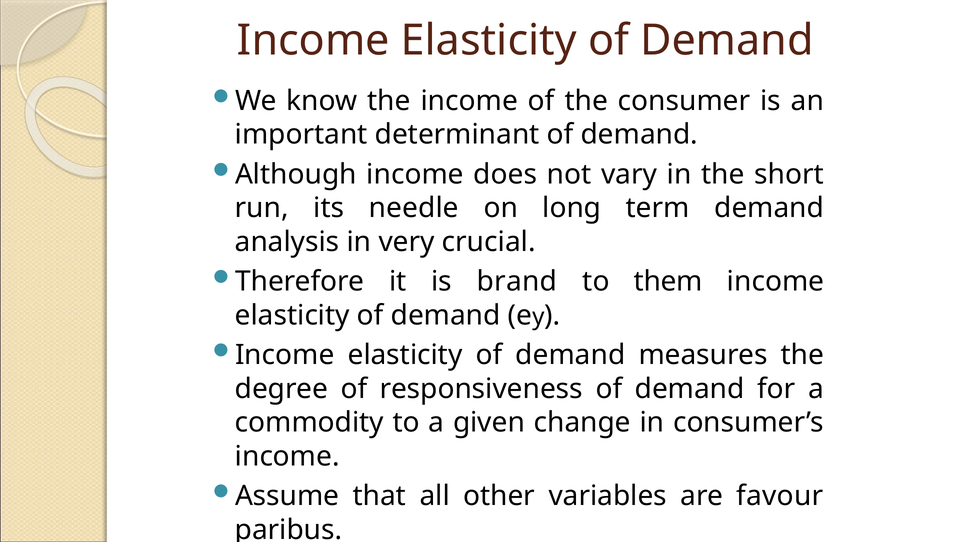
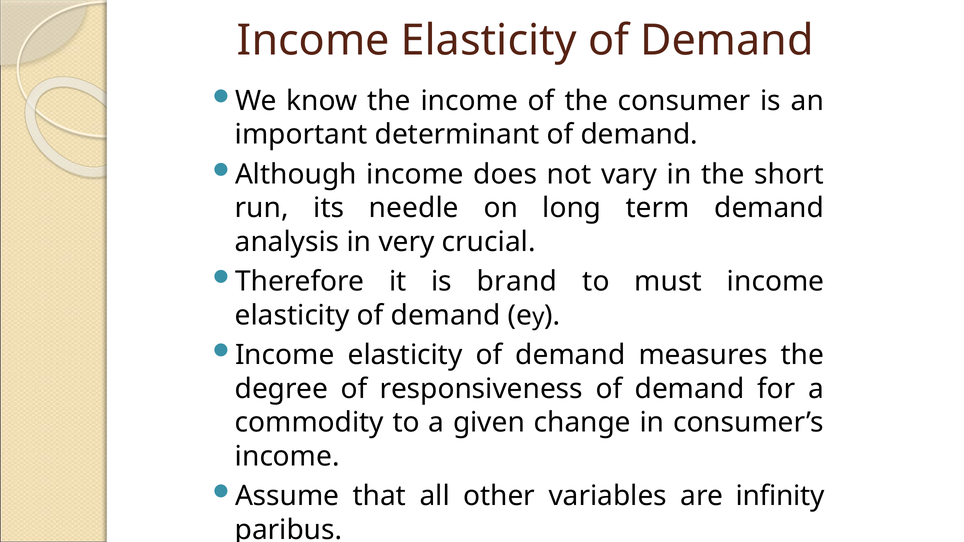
them: them -> must
favour: favour -> infinity
